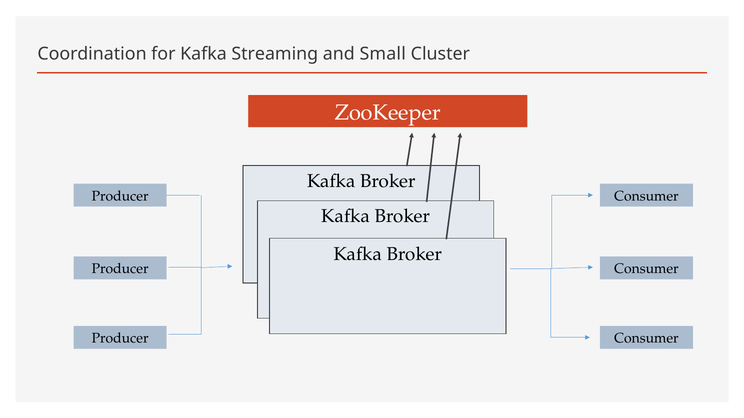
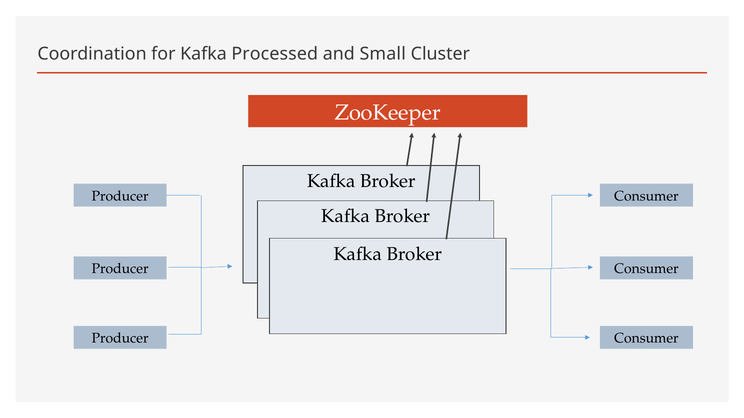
Streaming: Streaming -> Processed
